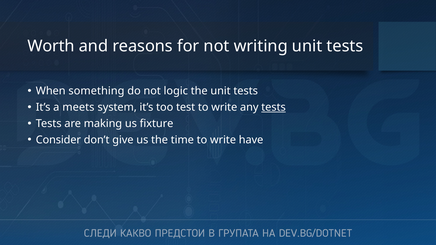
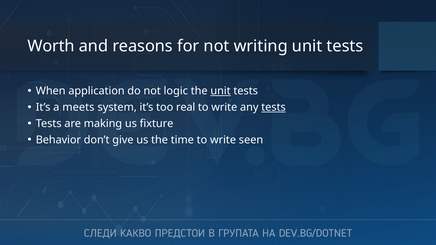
something: something -> application
unit at (221, 91) underline: none -> present
test: test -> real
Consider: Consider -> Behavior
have: have -> seen
